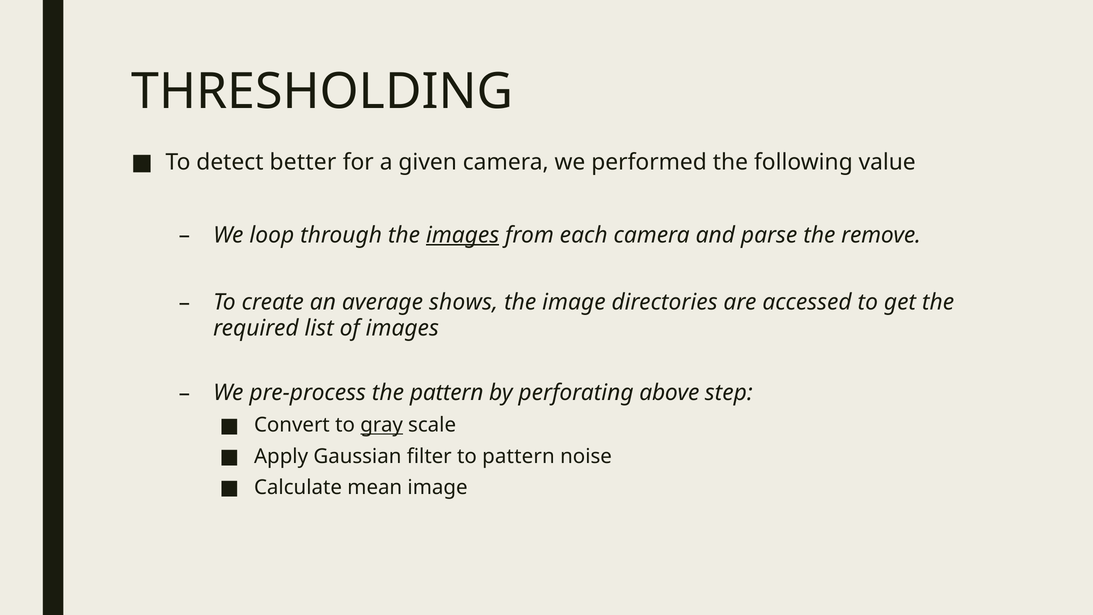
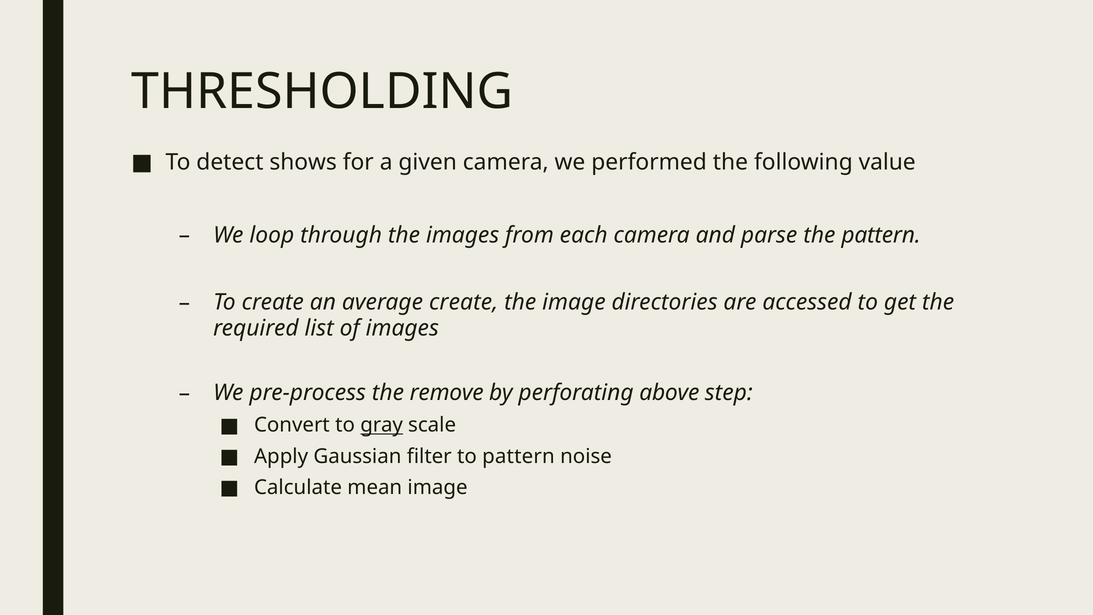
better: better -> shows
images at (463, 235) underline: present -> none
the remove: remove -> pattern
average shows: shows -> create
the pattern: pattern -> remove
